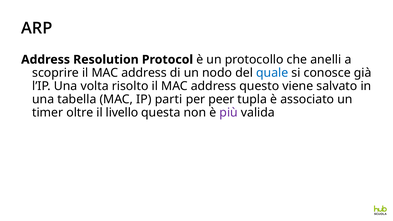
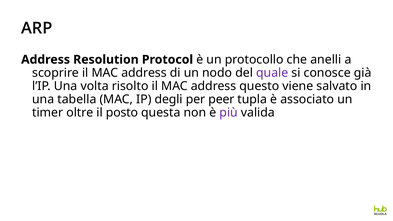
quale colour: blue -> purple
parti: parti -> degli
livello: livello -> posto
